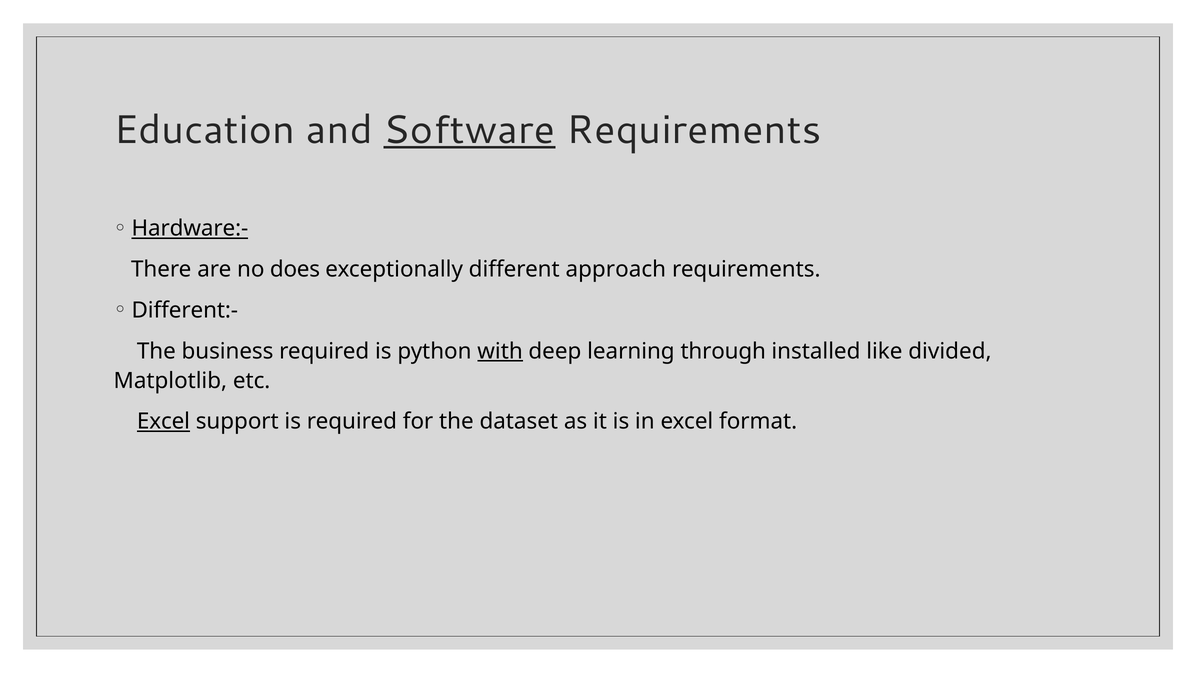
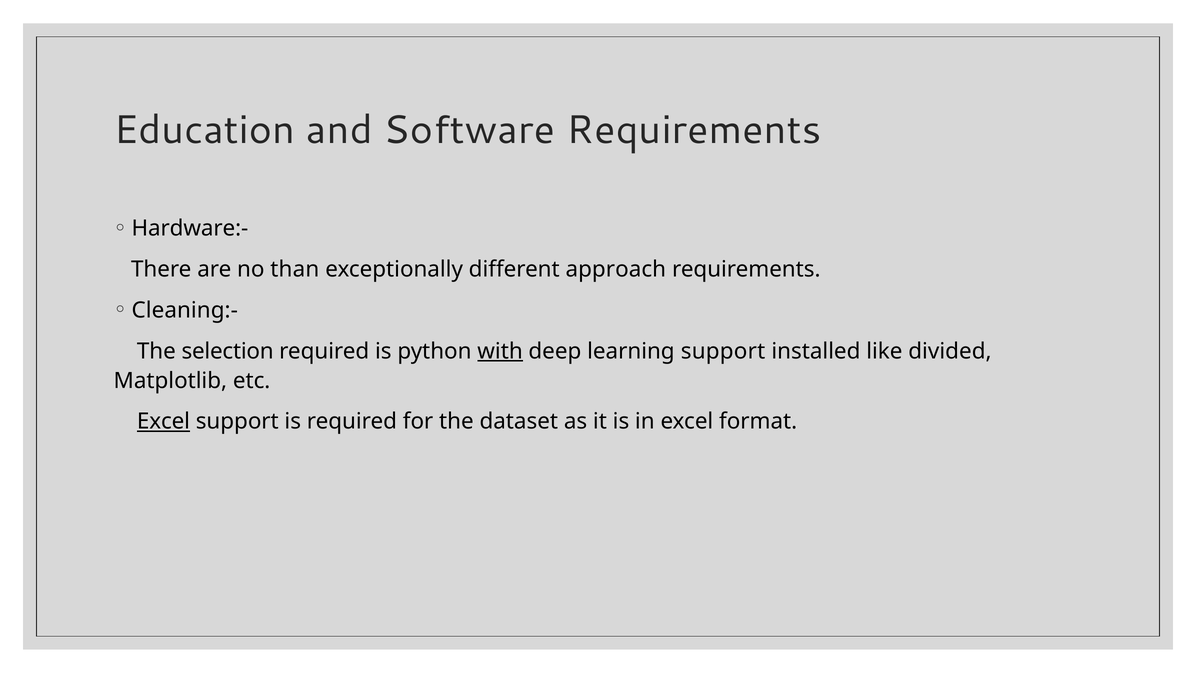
Software underline: present -> none
Hardware:- underline: present -> none
does: does -> than
Different:-: Different:- -> Cleaning:-
business: business -> selection
learning through: through -> support
